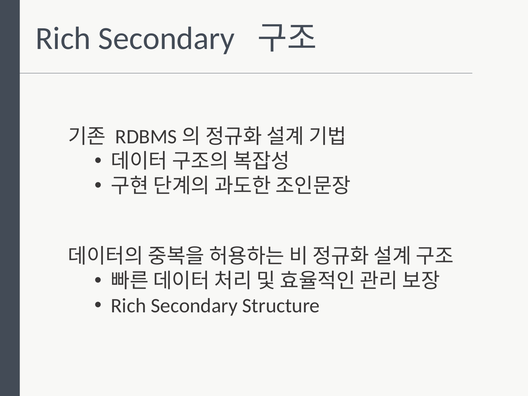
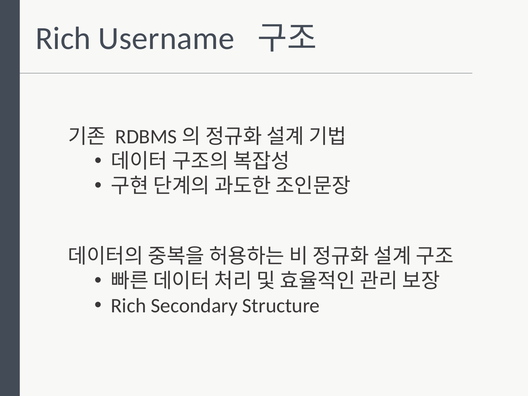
Secondary at (167, 39): Secondary -> Username
